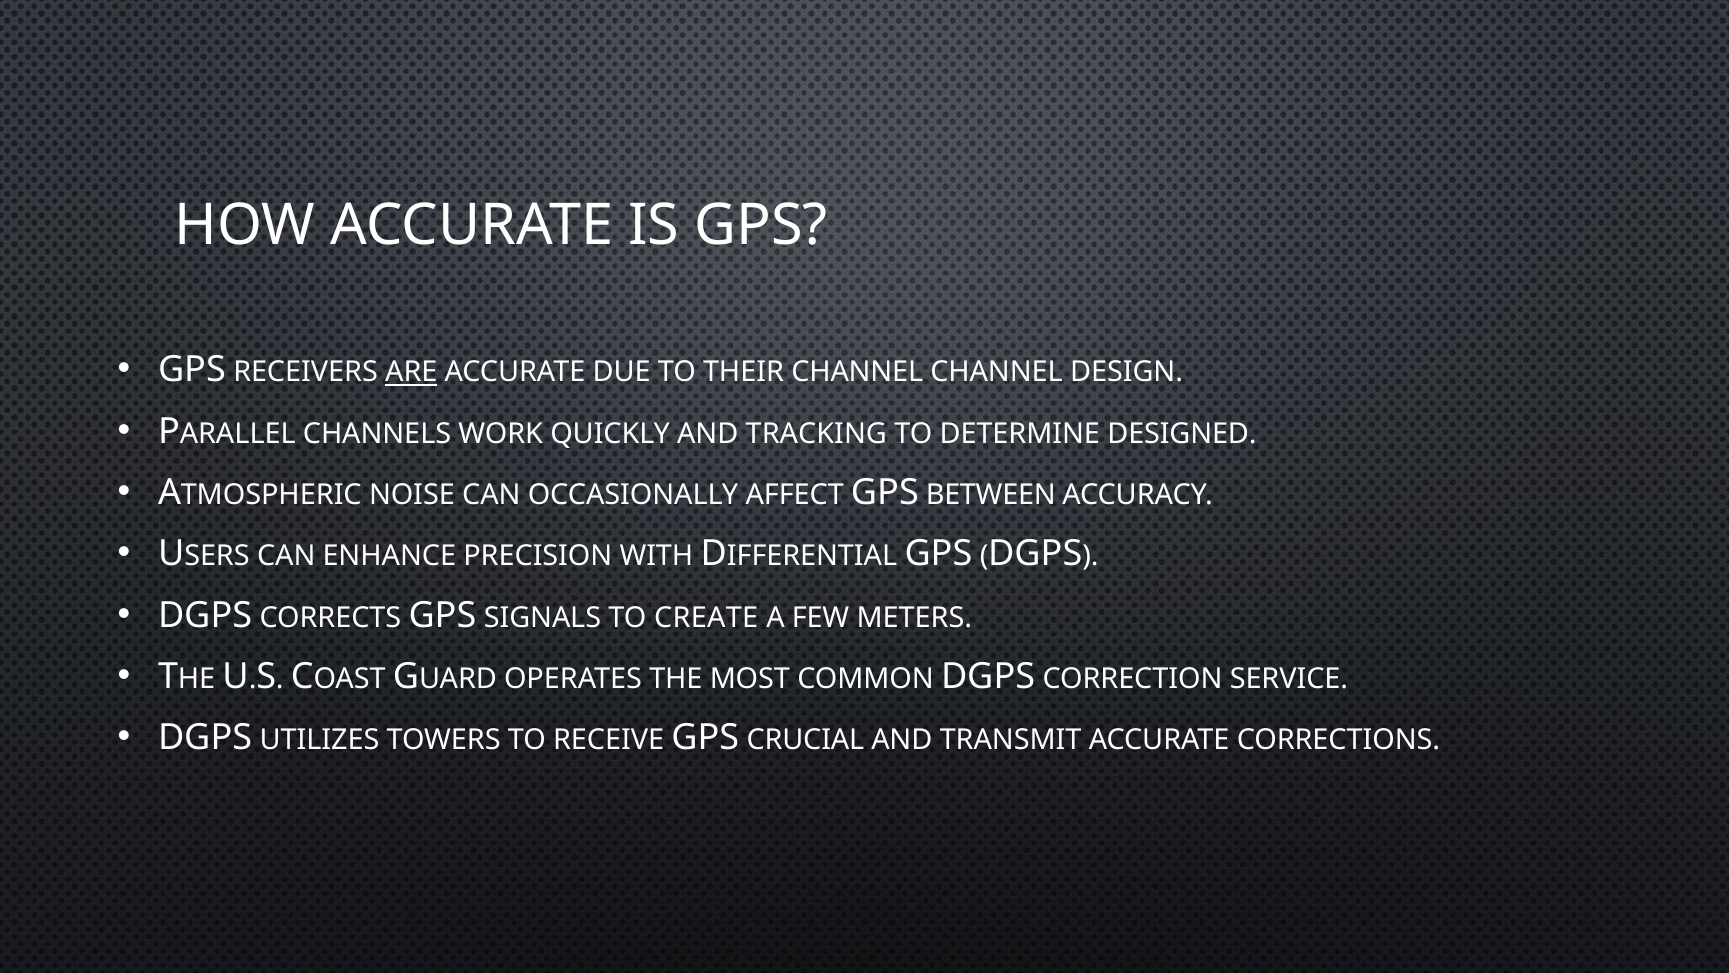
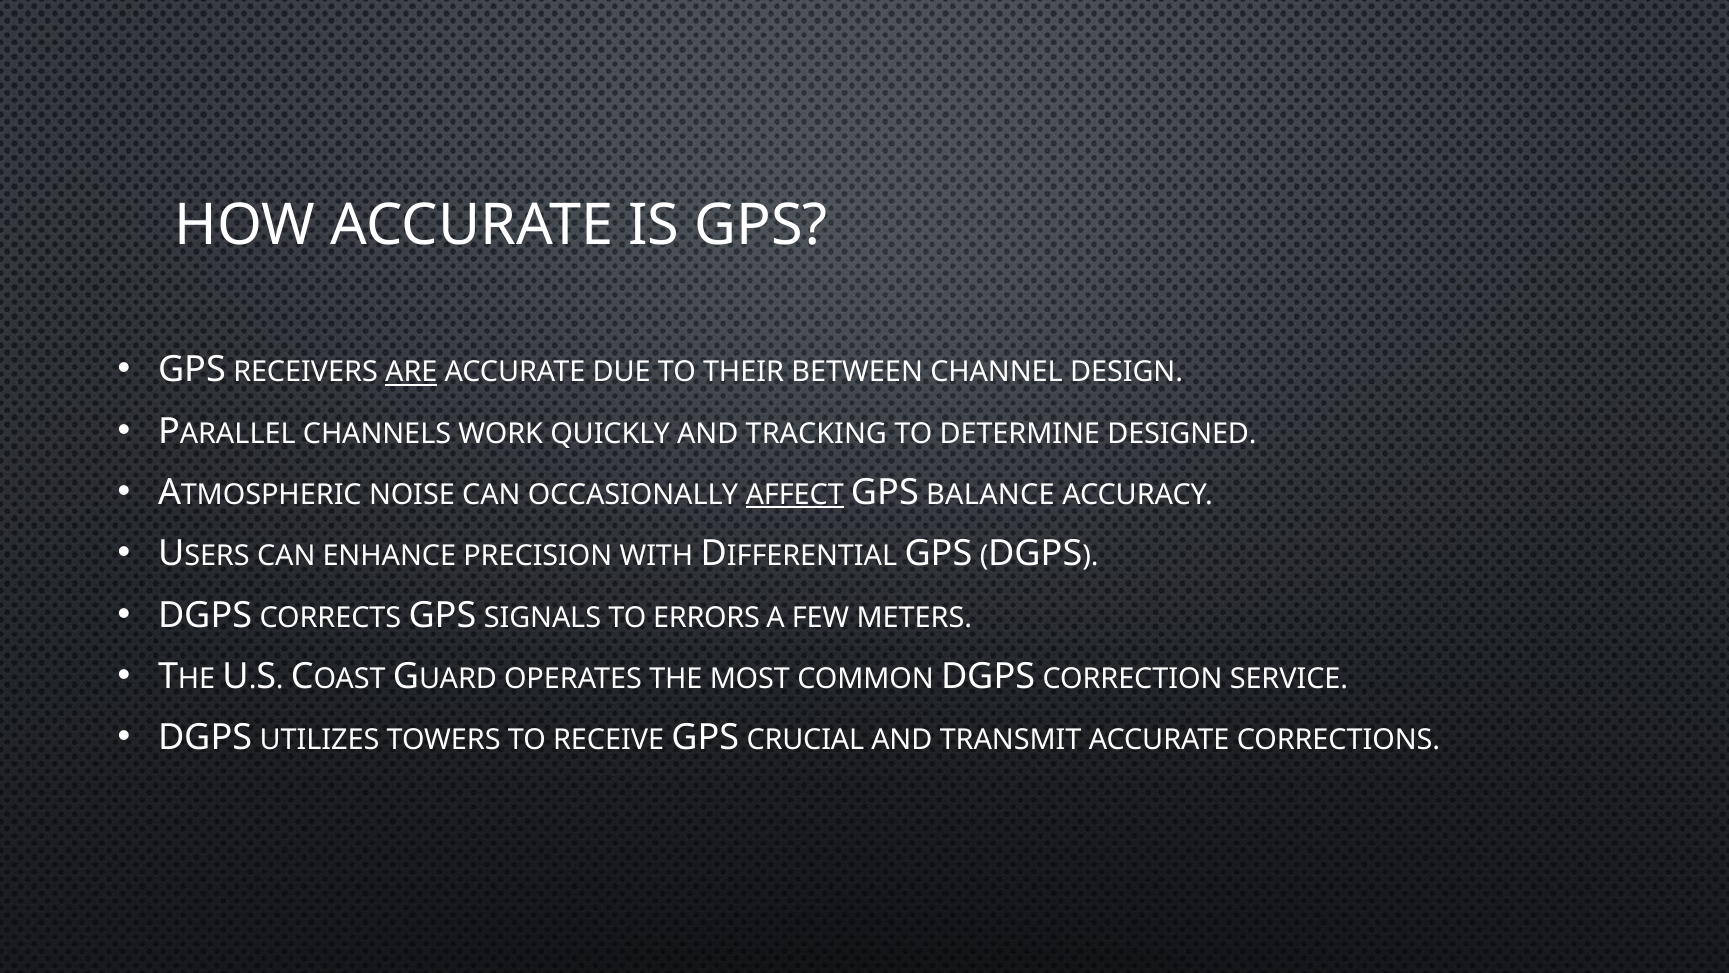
THEIR CHANNEL: CHANNEL -> BETWEEN
AFFECT underline: none -> present
BETWEEN: BETWEEN -> BALANCE
CREATE: CREATE -> ERRORS
